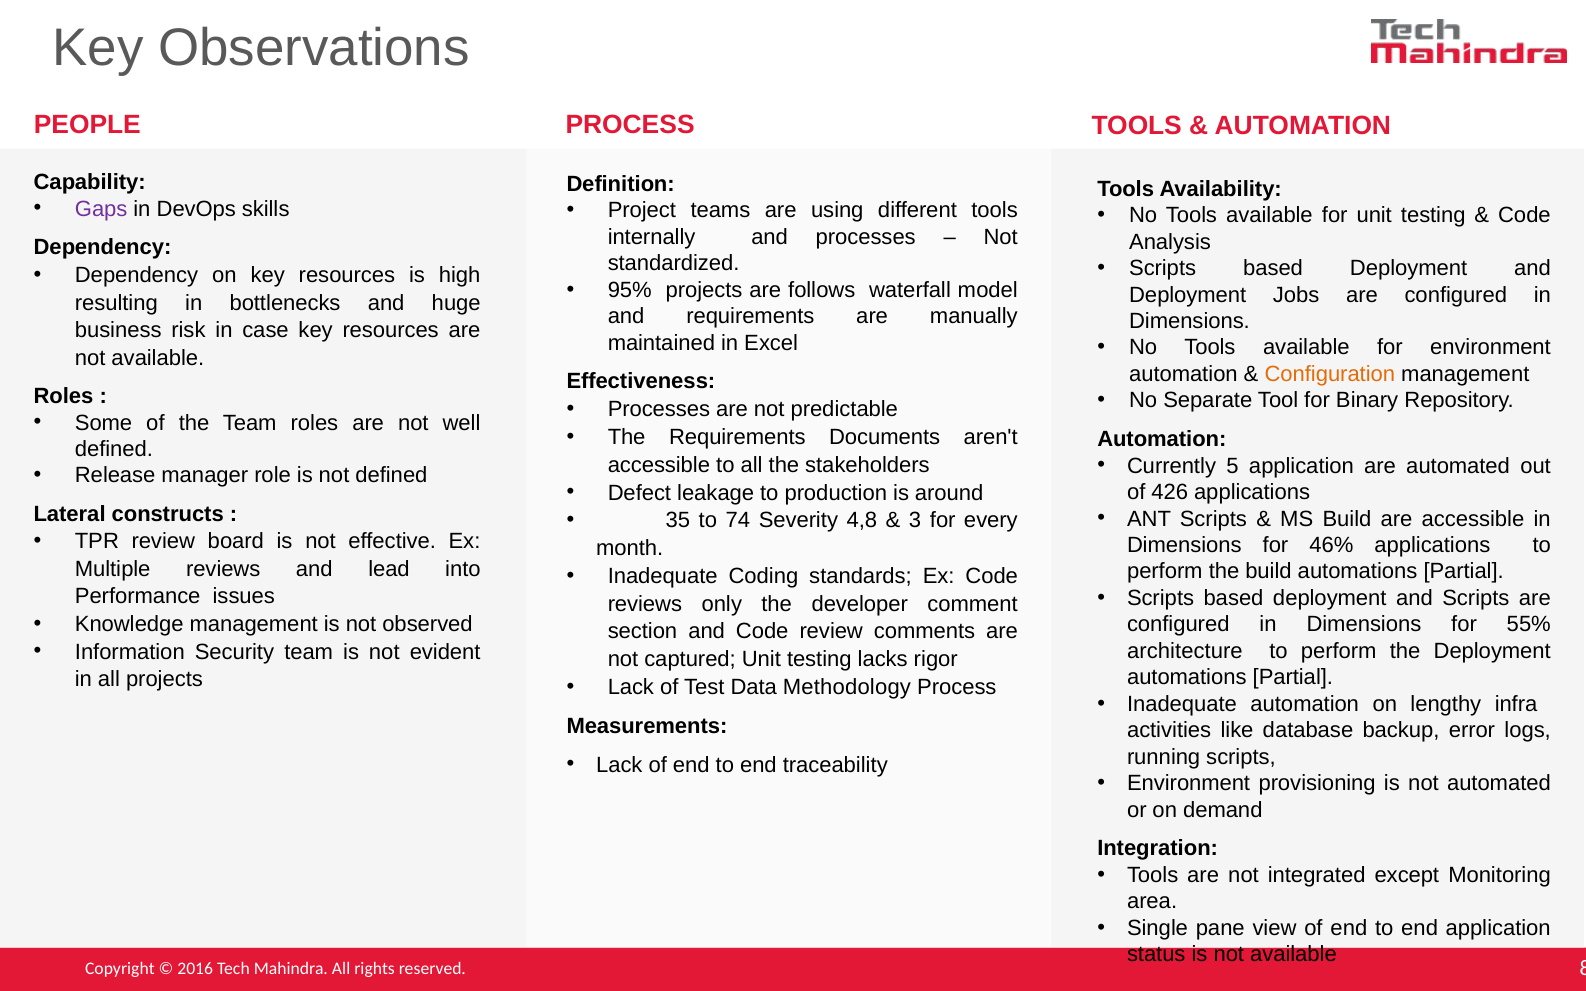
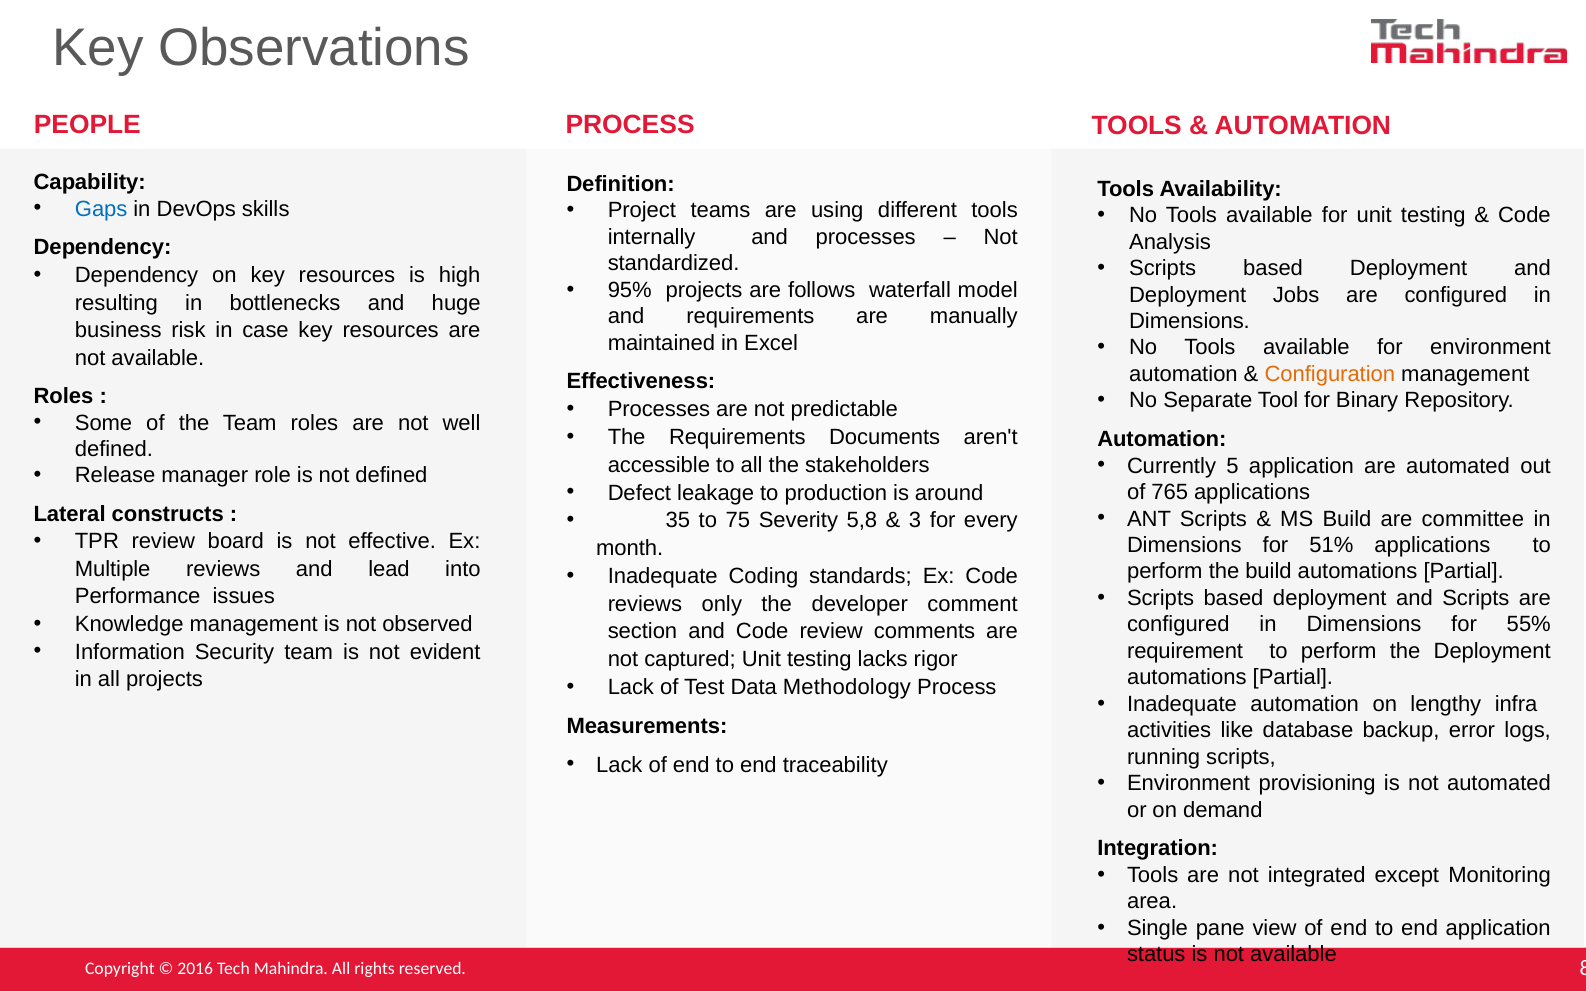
Gaps colour: purple -> blue
426: 426 -> 765
are accessible: accessible -> committee
74: 74 -> 75
4,8: 4,8 -> 5,8
46%: 46% -> 51%
architecture: architecture -> requirement
